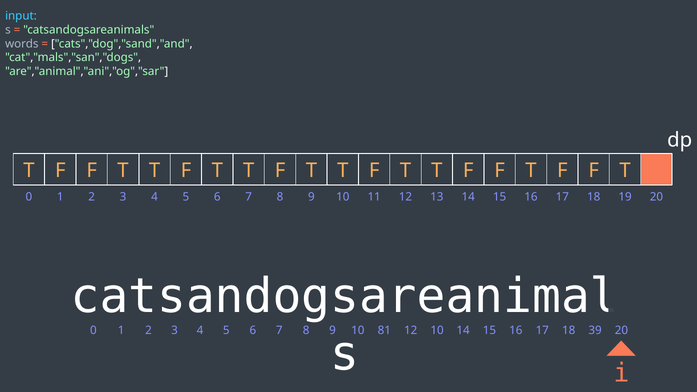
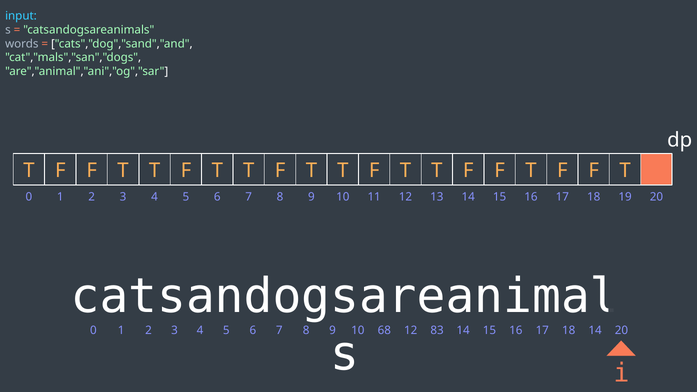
81: 81 -> 68
12 10: 10 -> 83
18 39: 39 -> 14
